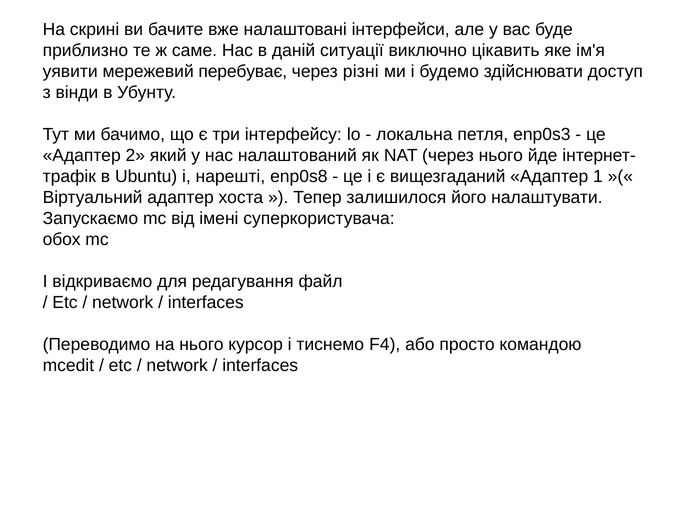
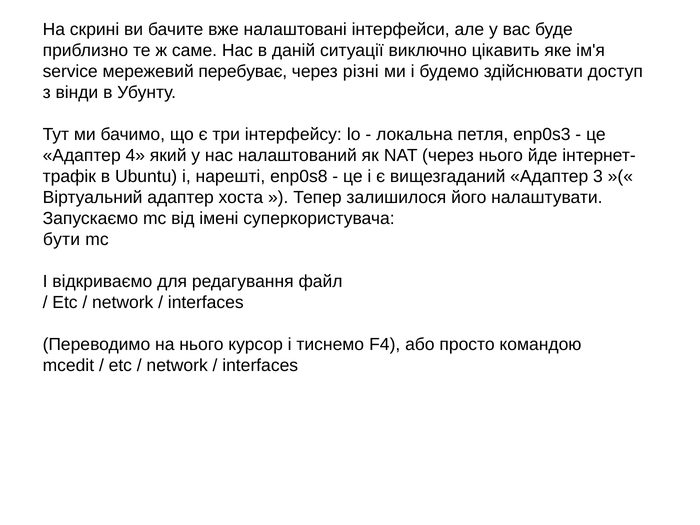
уявити: уявити -> service
2: 2 -> 4
1: 1 -> 3
обох: обох -> бути
